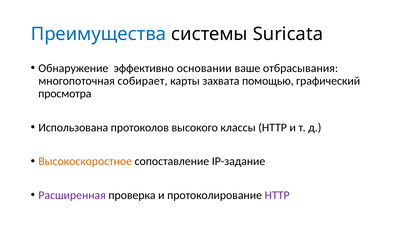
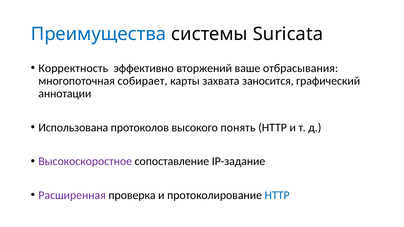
Обнаружение: Обнаружение -> Корректность
основании: основании -> вторжений
помощью: помощью -> заносится
просмотра: просмотра -> аннотации
классы: классы -> понять
Высокоскоростное colour: orange -> purple
HTTP at (277, 195) colour: purple -> blue
